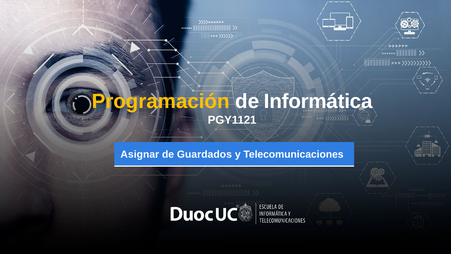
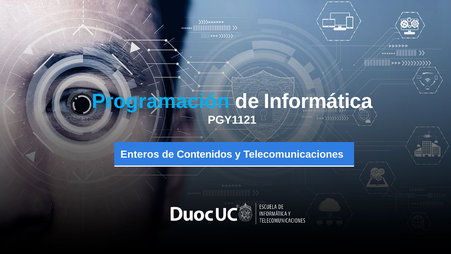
Programación colour: yellow -> light blue
Asignar: Asignar -> Enteros
Guardados: Guardados -> Contenidos
